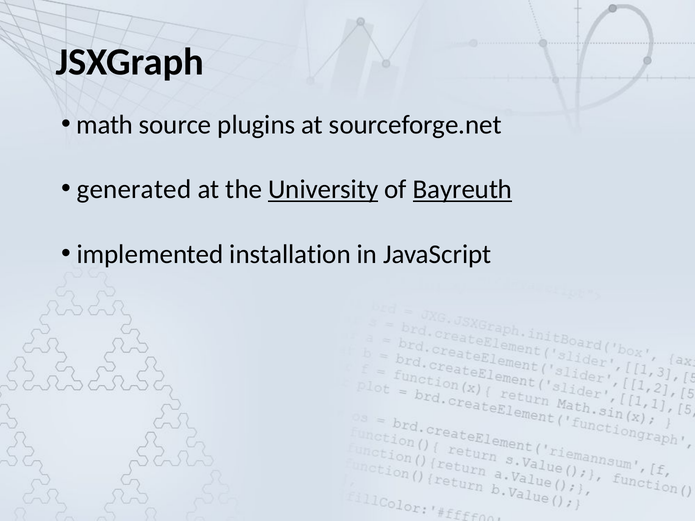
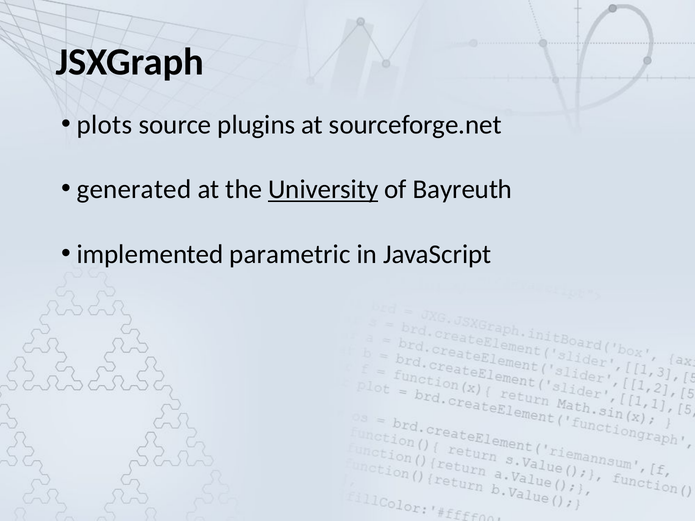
math: math -> plots
Bayreuth underline: present -> none
installation: installation -> parametric
